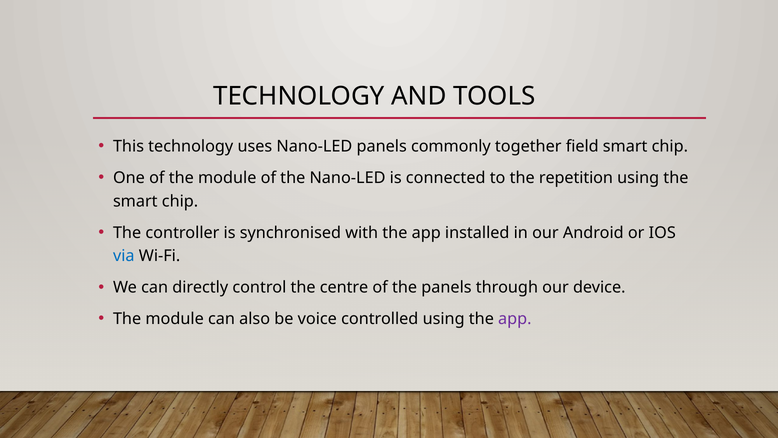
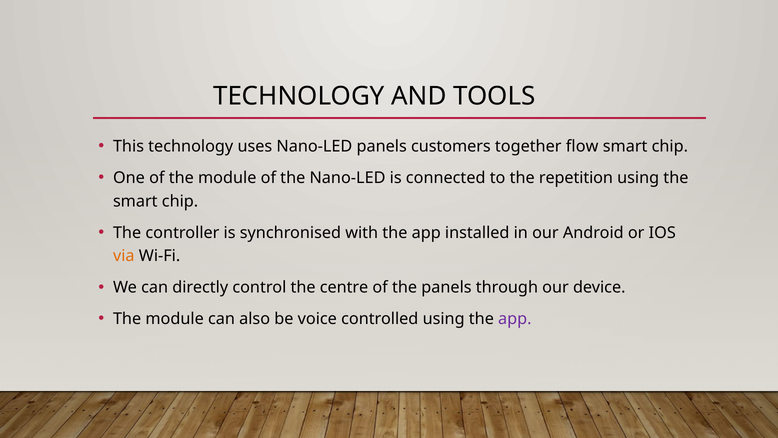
commonly: commonly -> customers
field: field -> flow
via colour: blue -> orange
